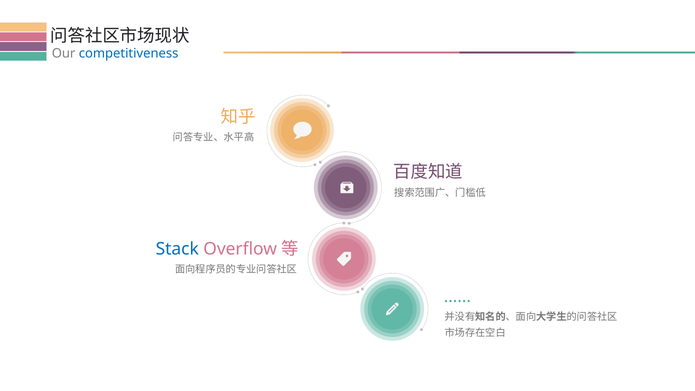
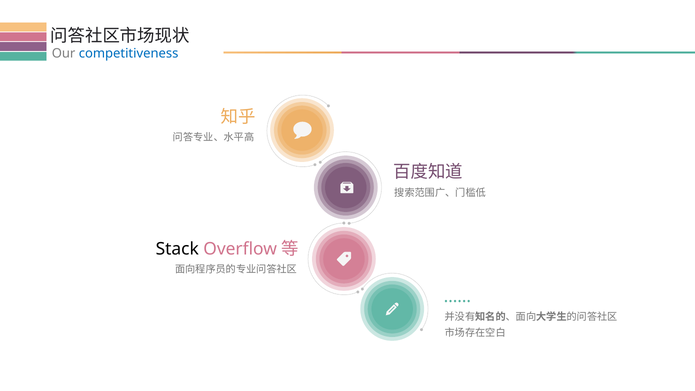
Stack colour: blue -> black
